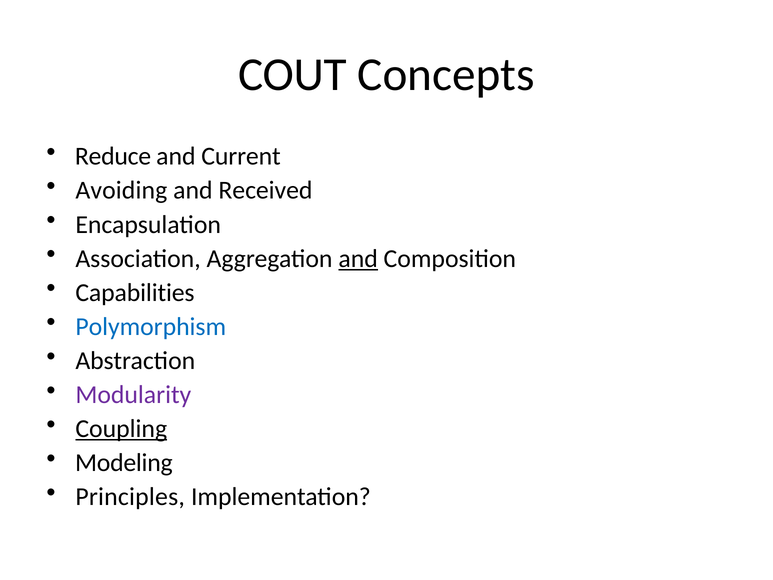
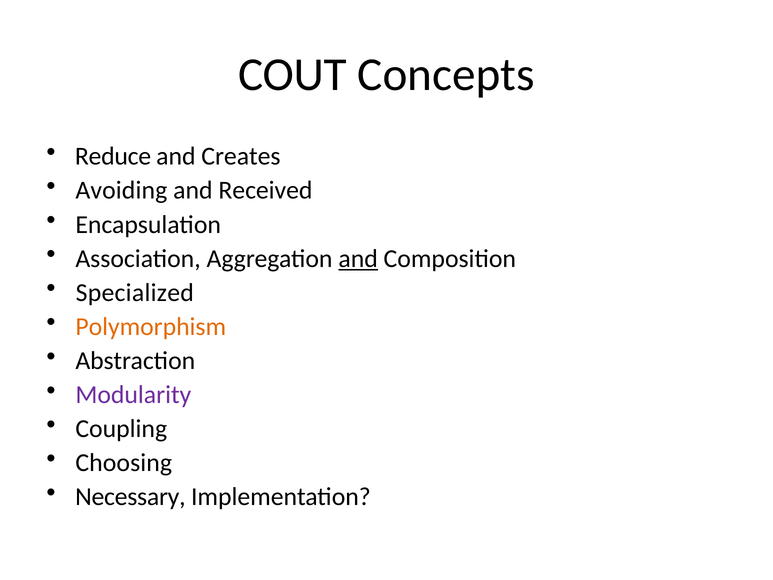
Current: Current -> Creates
Capabilities: Capabilities -> Specialized
Polymorphism colour: blue -> orange
Coupling underline: present -> none
Modeling: Modeling -> Choosing
Principles: Principles -> Necessary
